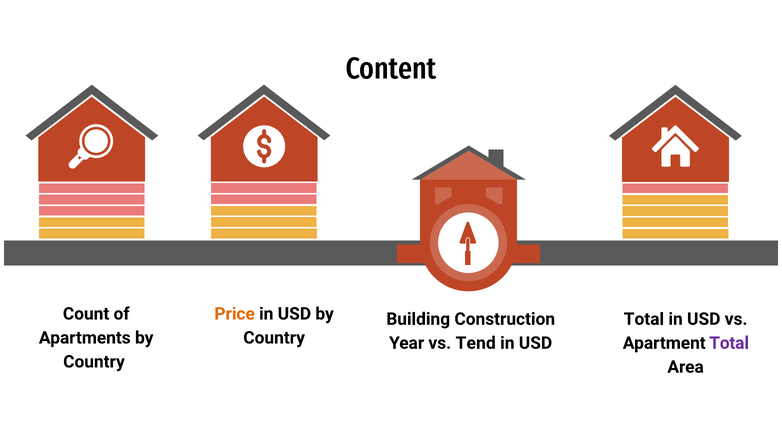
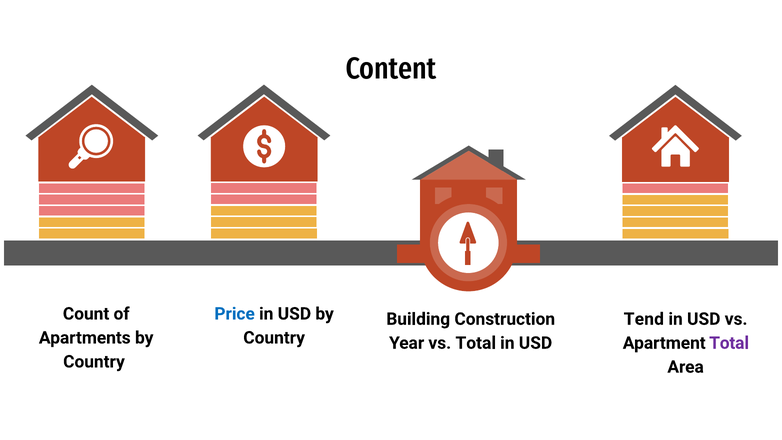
Price colour: orange -> blue
Total at (644, 319): Total -> Tend
vs Tend: Tend -> Total
